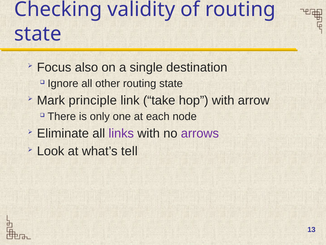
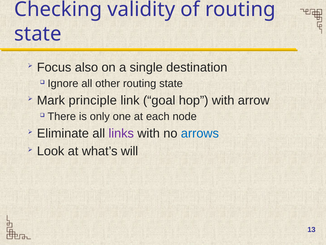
take: take -> goal
arrows colour: purple -> blue
tell: tell -> will
